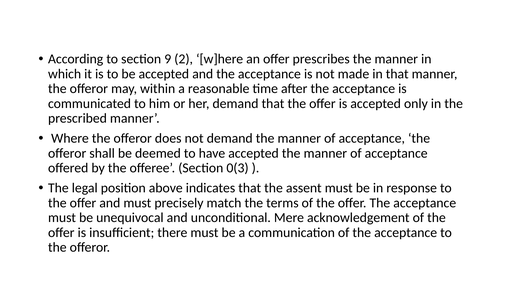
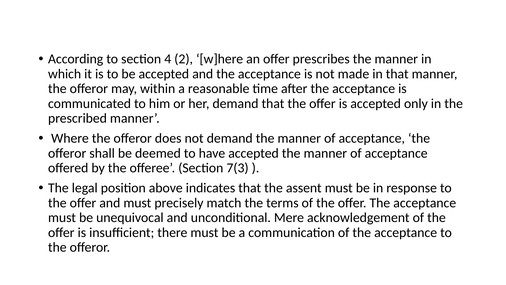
9: 9 -> 4
0(3: 0(3 -> 7(3
